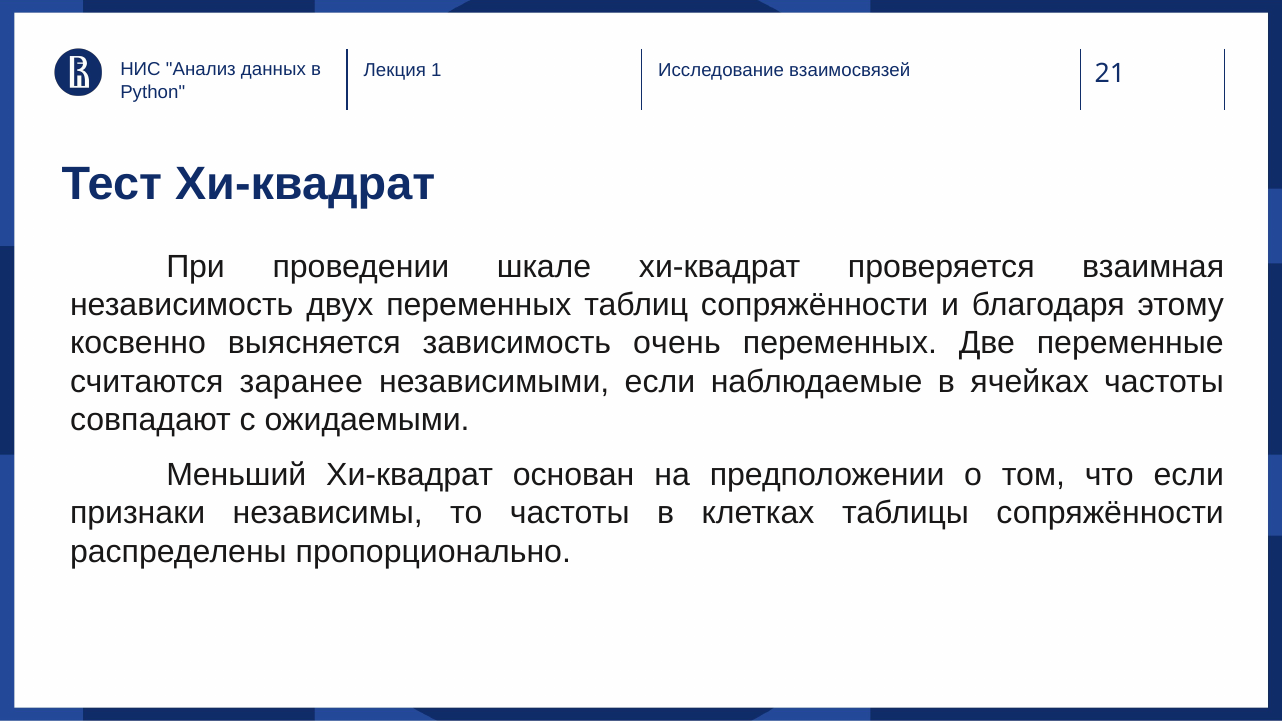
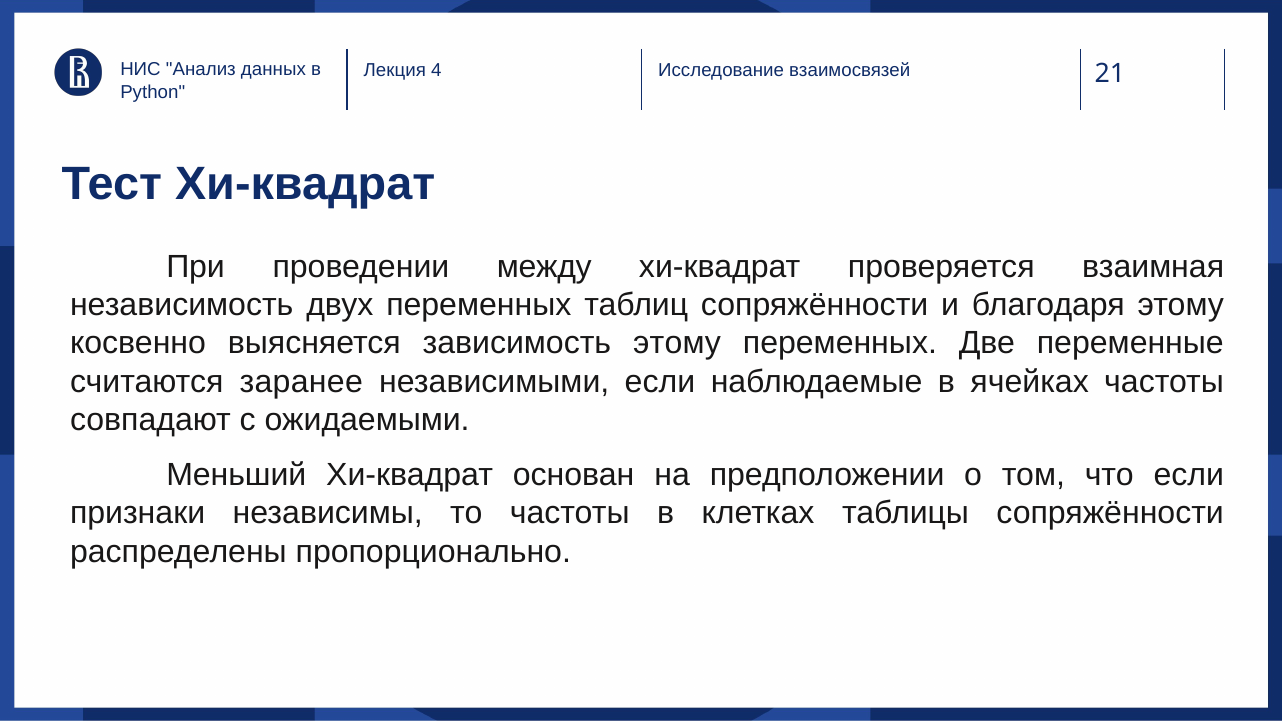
1: 1 -> 4
шкале: шкале -> между
зависимость очень: очень -> этому
